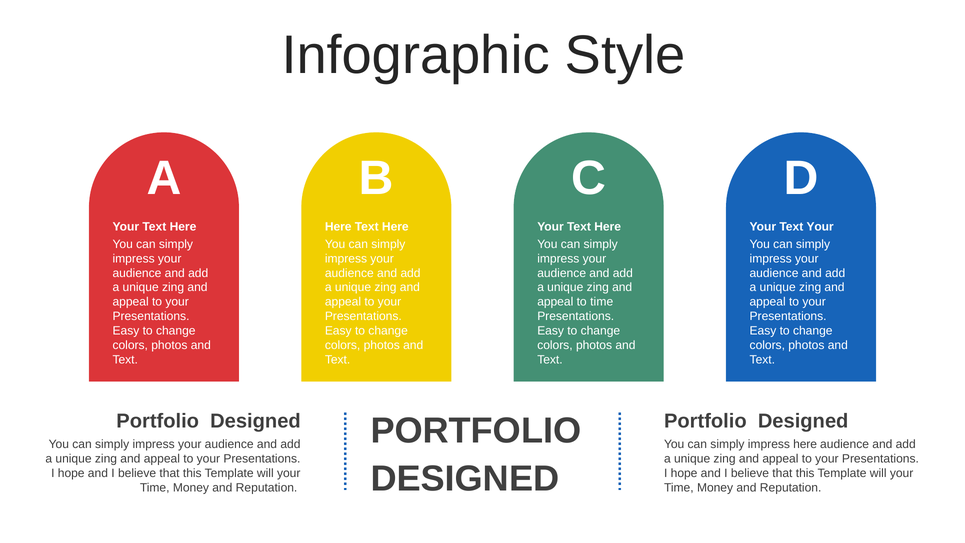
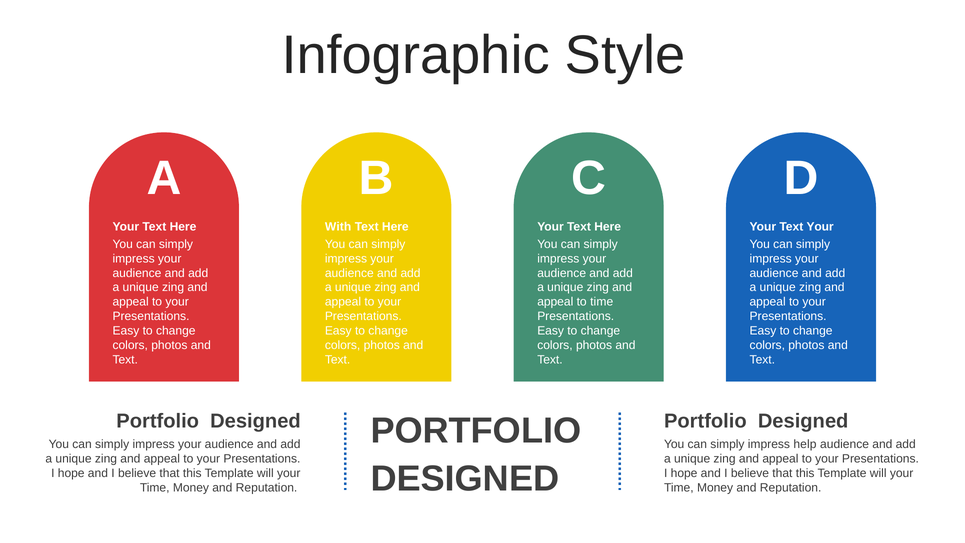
Here at (338, 227): Here -> With
impress here: here -> help
